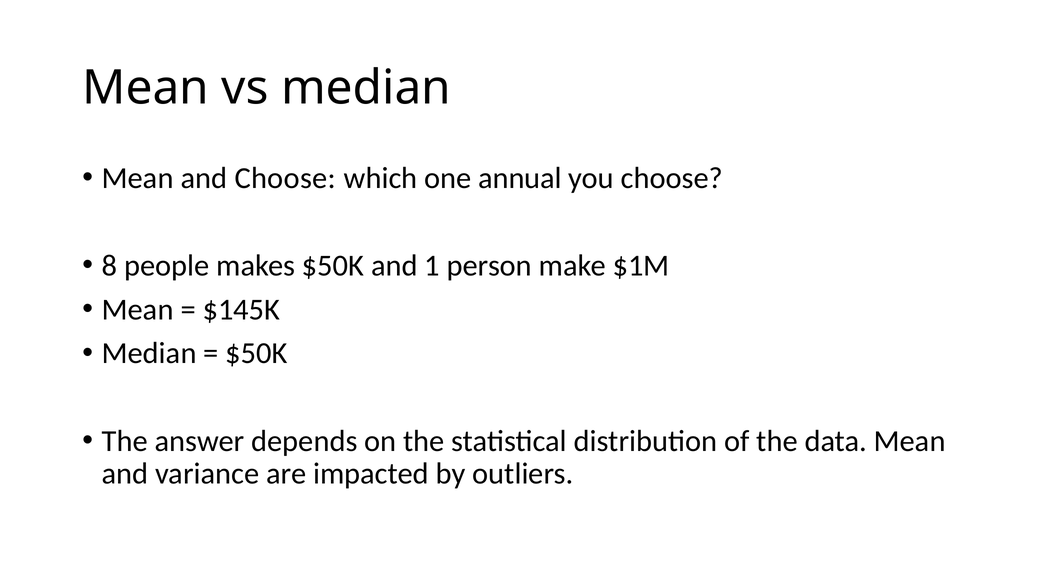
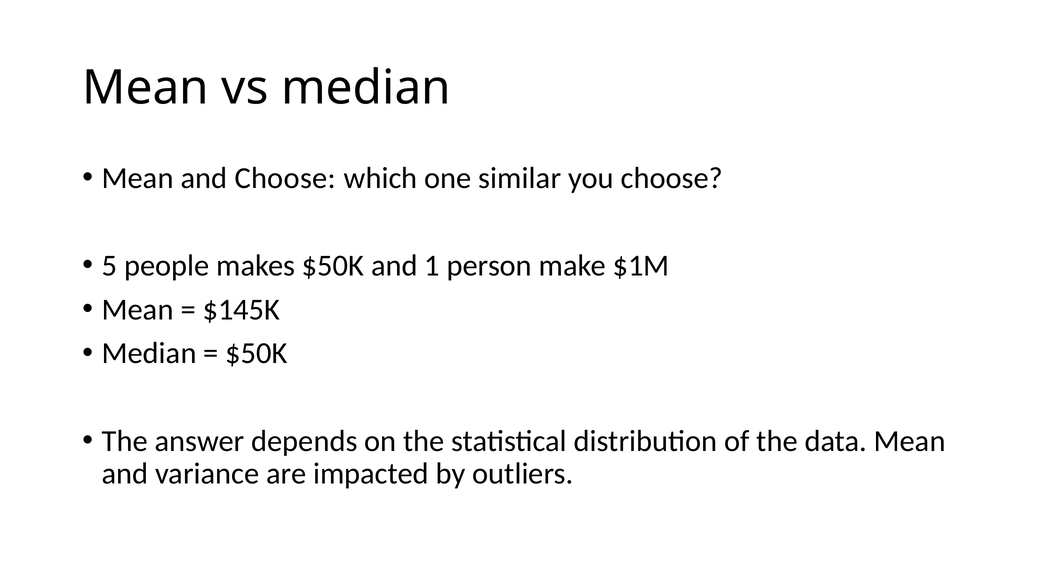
annual: annual -> similar
8: 8 -> 5
